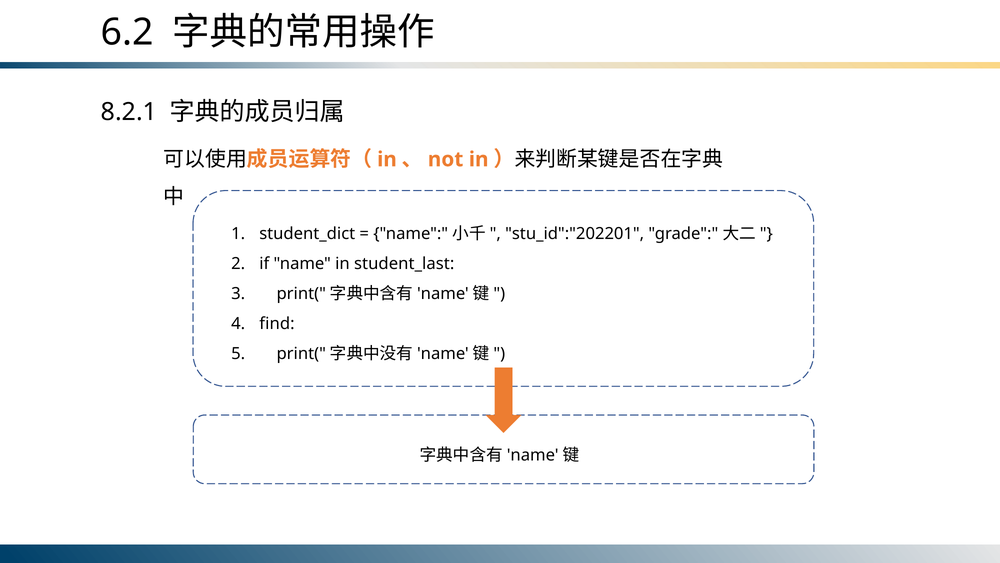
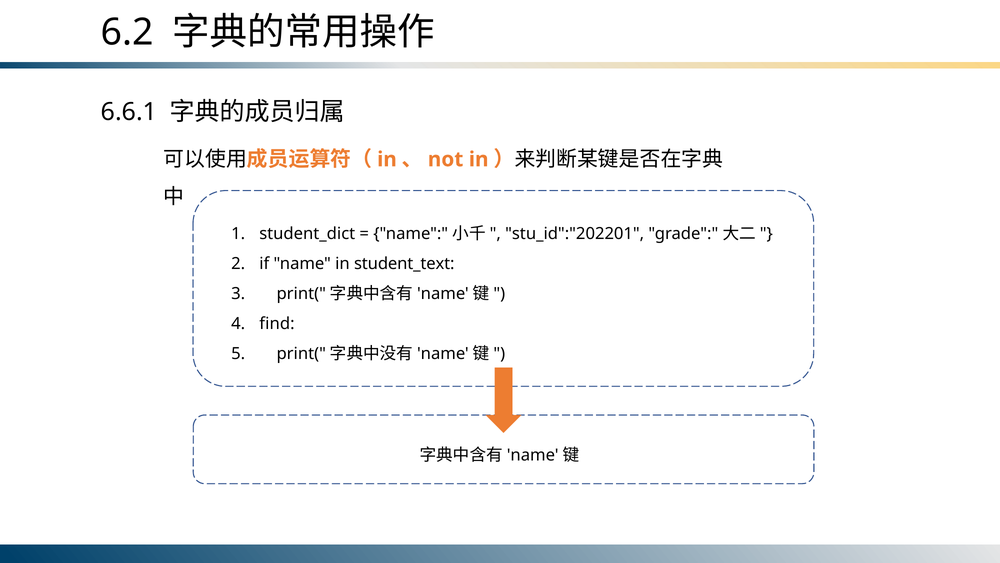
8.2.1: 8.2.1 -> 6.6.1
student_last: student_last -> student_text
